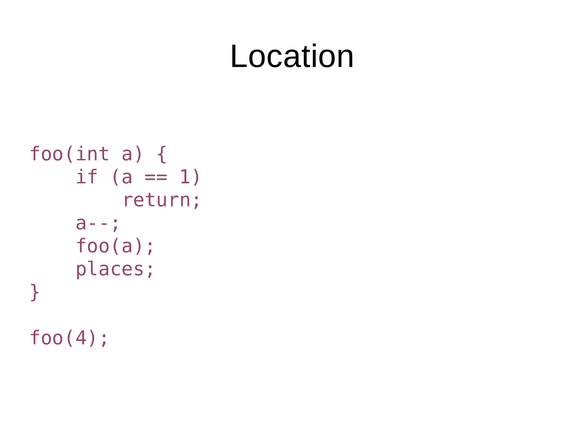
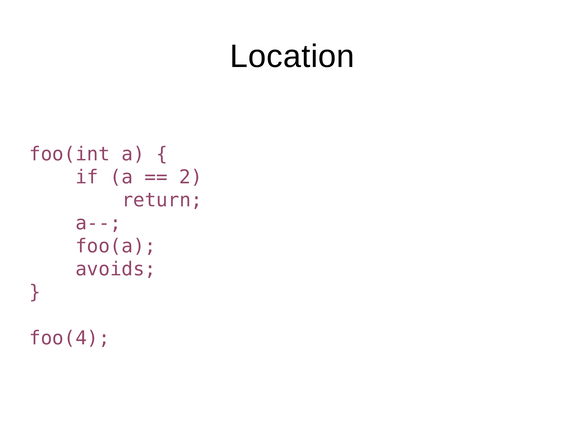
1: 1 -> 2
places: places -> avoids
